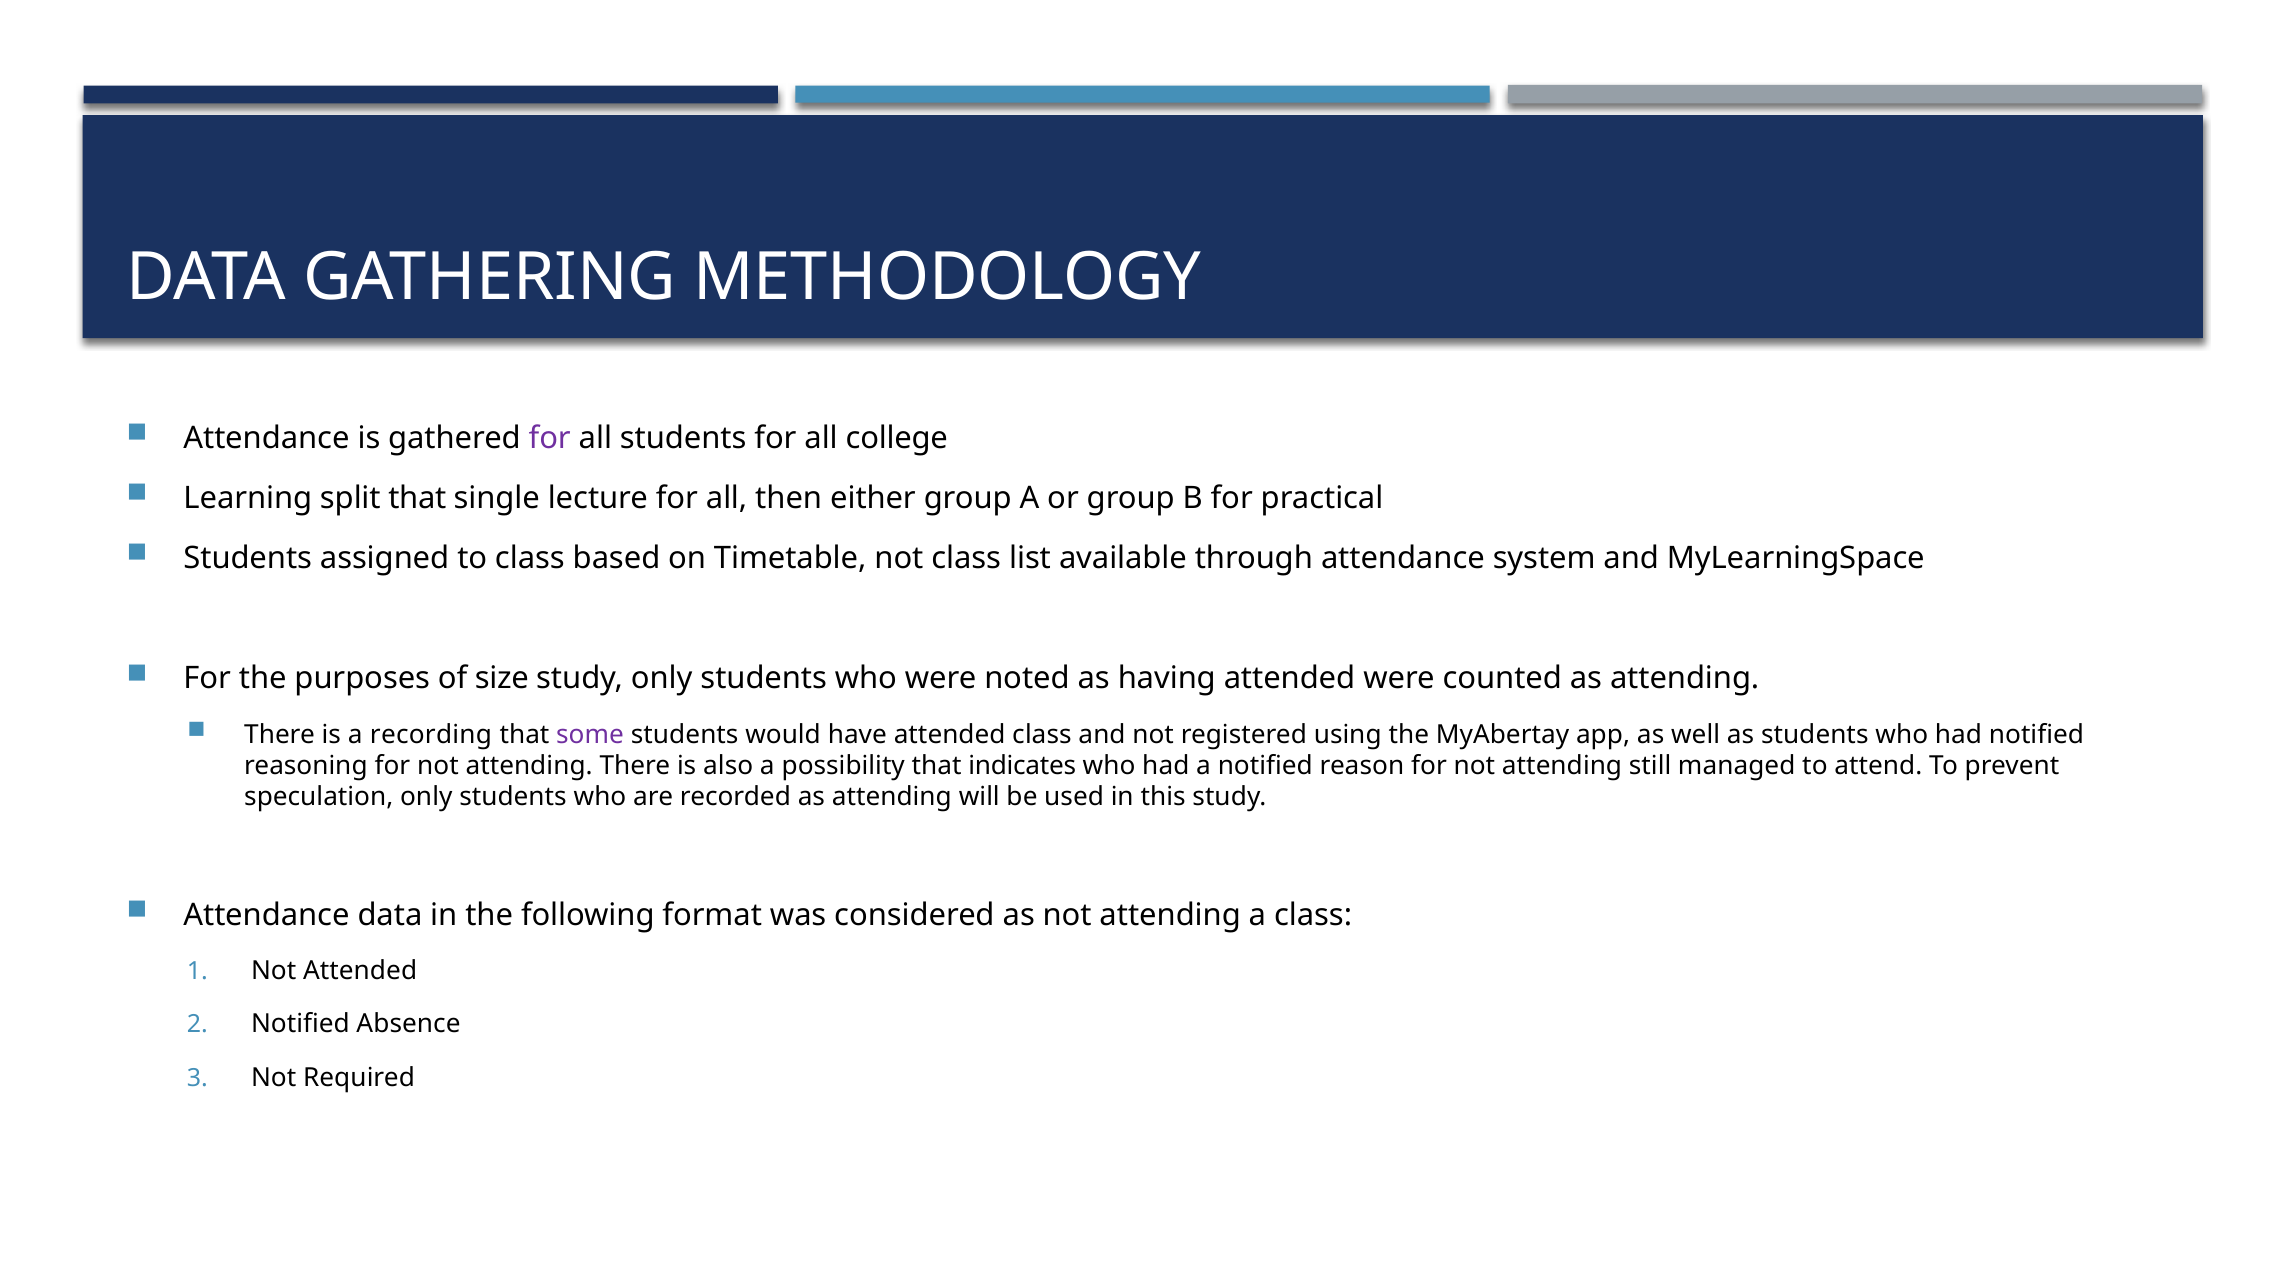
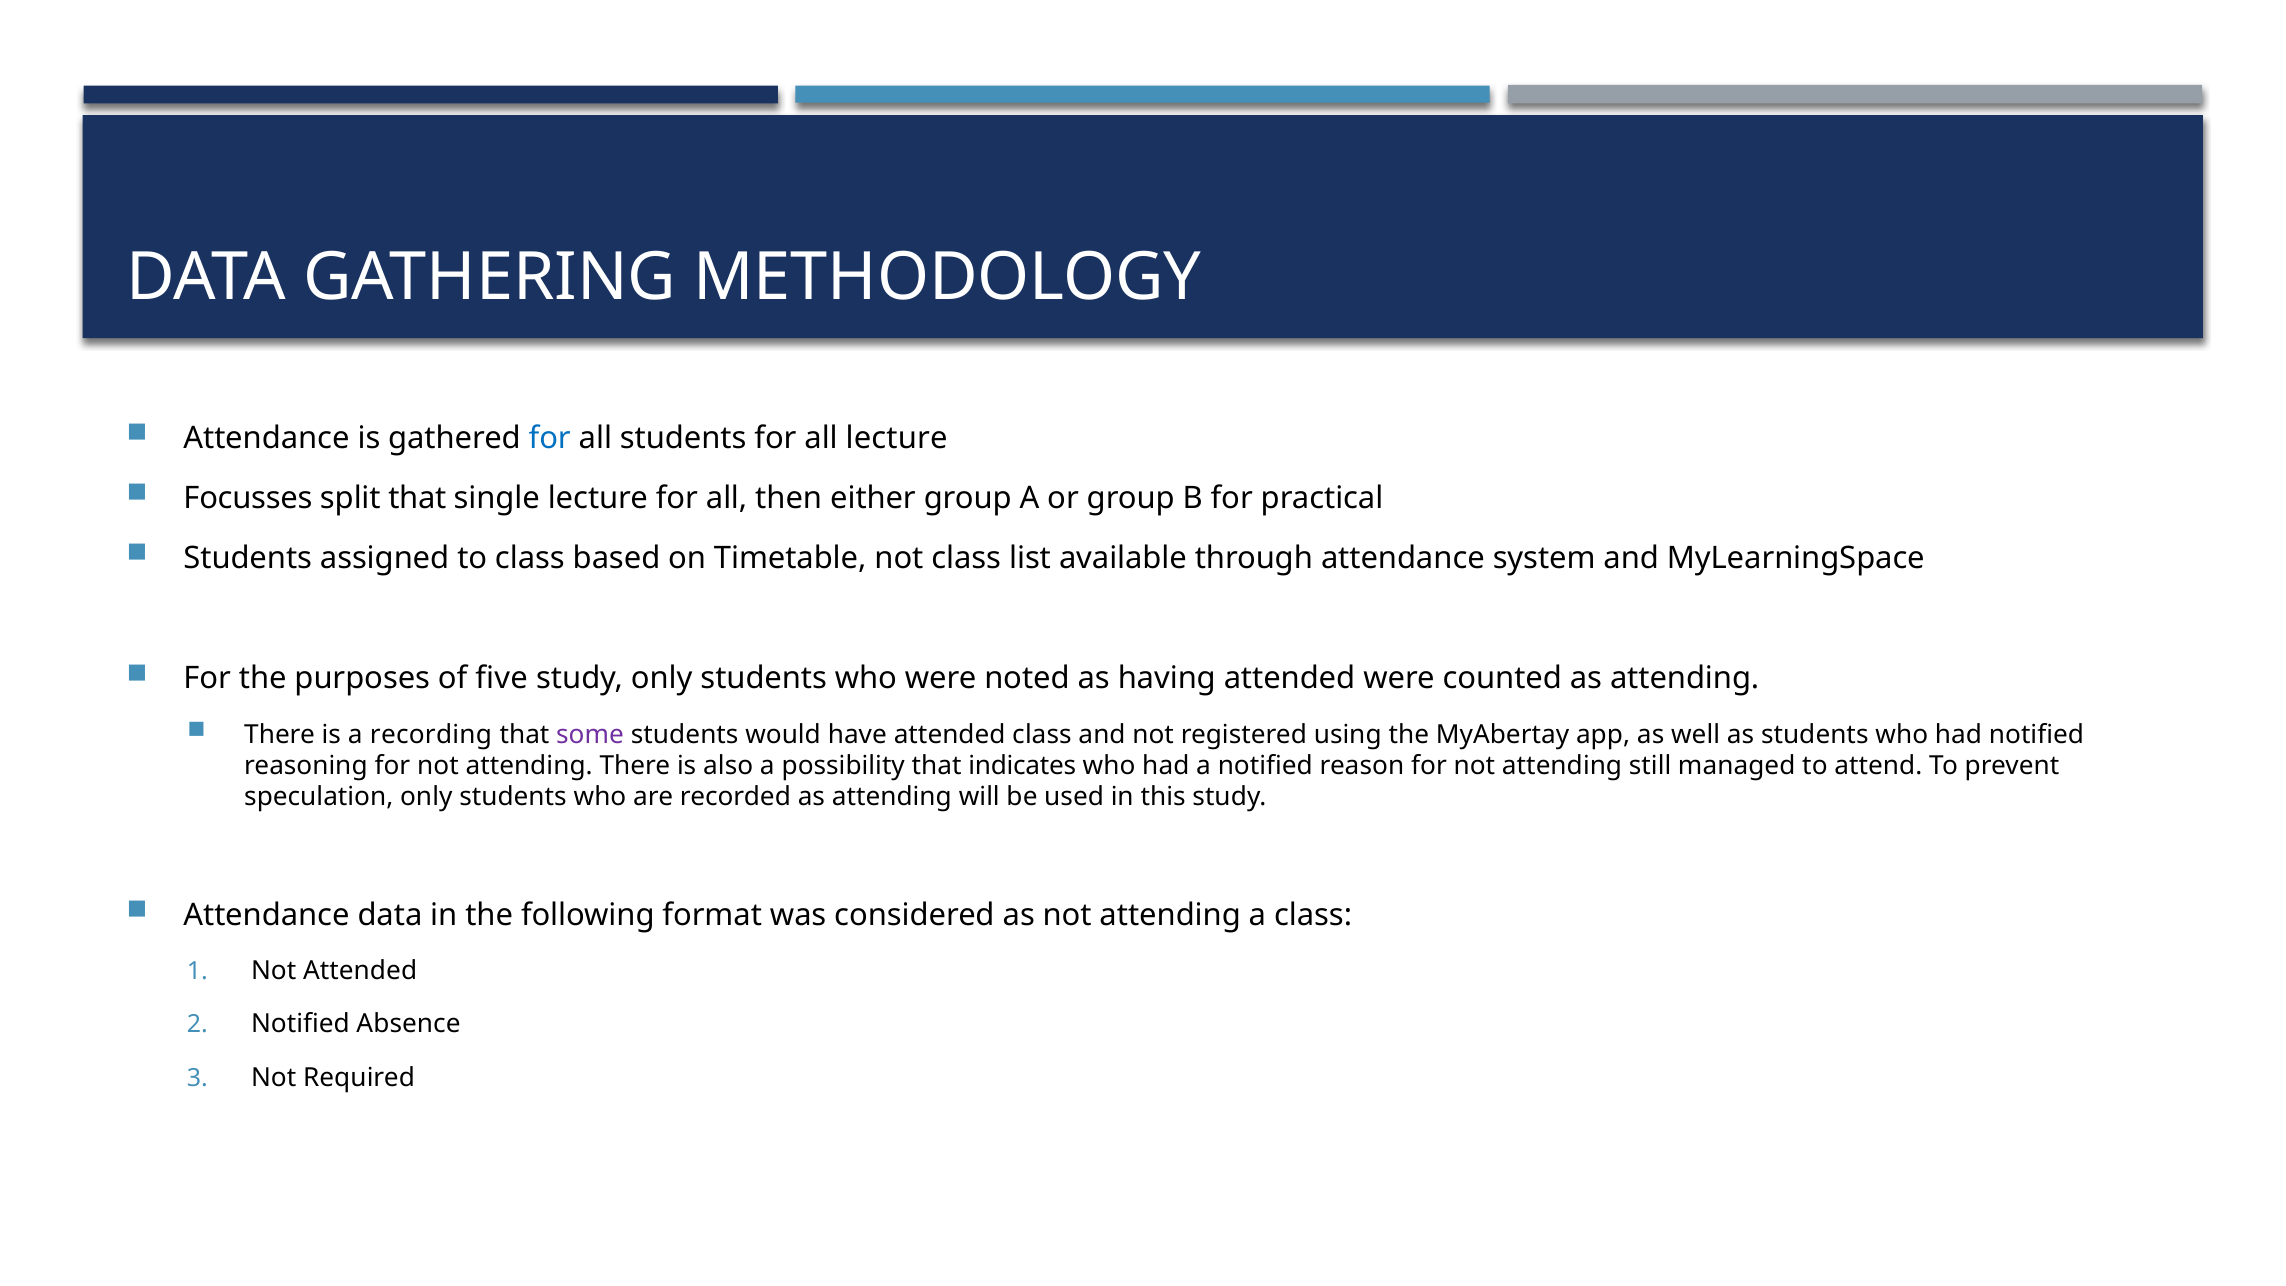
for at (550, 438) colour: purple -> blue
all college: college -> lecture
Learning: Learning -> Focusses
size: size -> five
